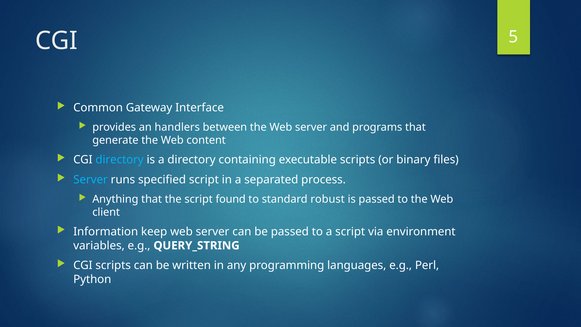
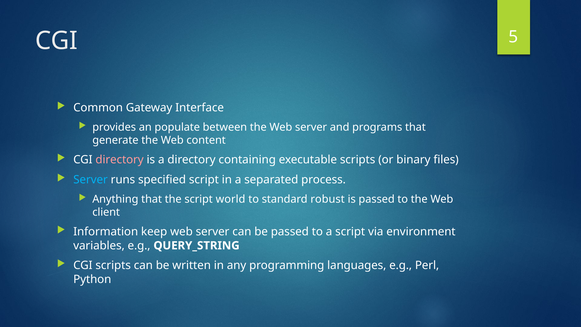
handlers: handlers -> populate
directory at (120, 160) colour: light blue -> pink
found: found -> world
